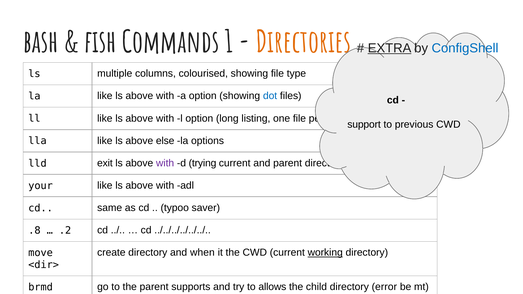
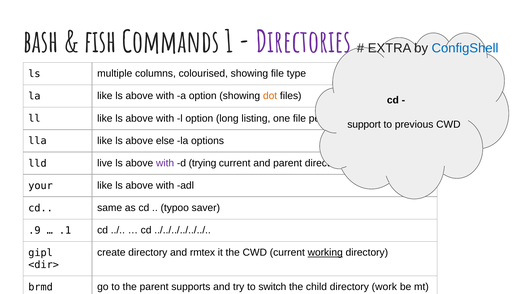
Directories colour: orange -> purple
EXTRA underline: present -> none
dot colour: blue -> orange
exit: exit -> live
.8: .8 -> .9
.2: .2 -> .1
when: when -> rmtex
move: move -> gipl
allows: allows -> switch
error: error -> work
